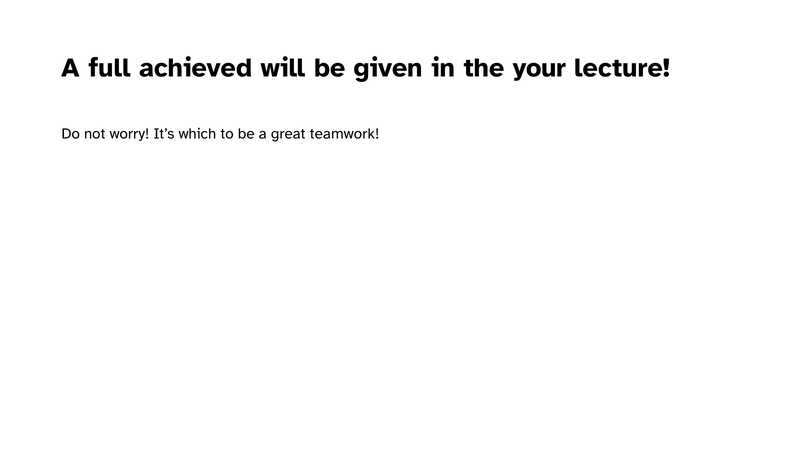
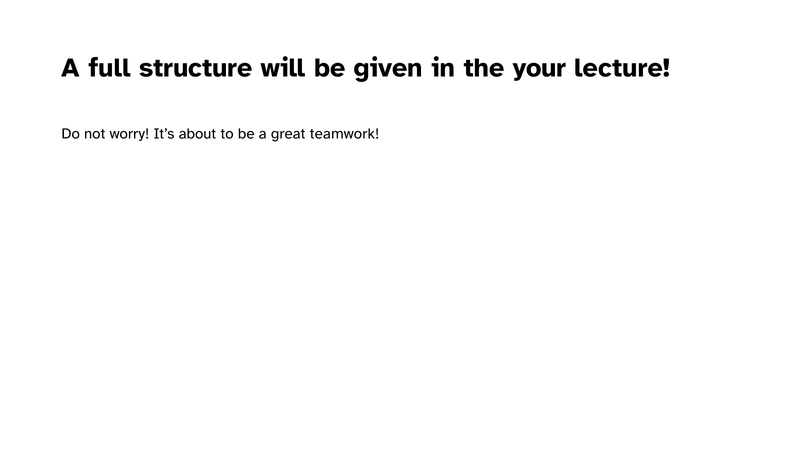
achieved: achieved -> structure
which: which -> about
